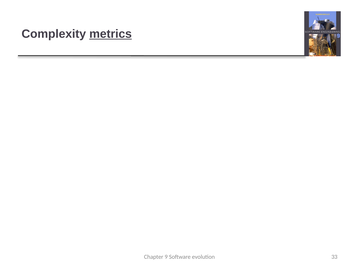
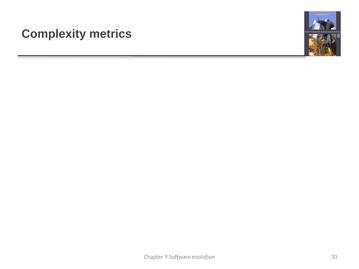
metrics underline: present -> none
